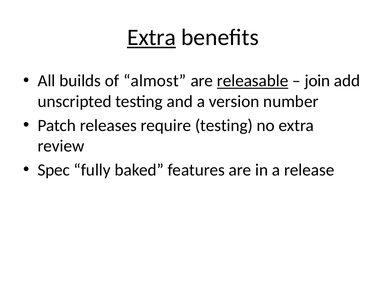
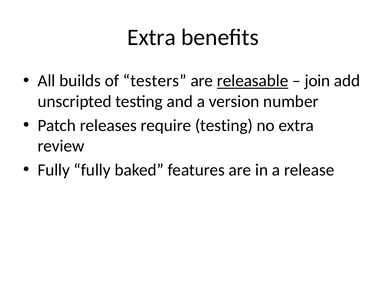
Extra at (151, 37) underline: present -> none
almost: almost -> testers
Spec at (54, 170): Spec -> Fully
